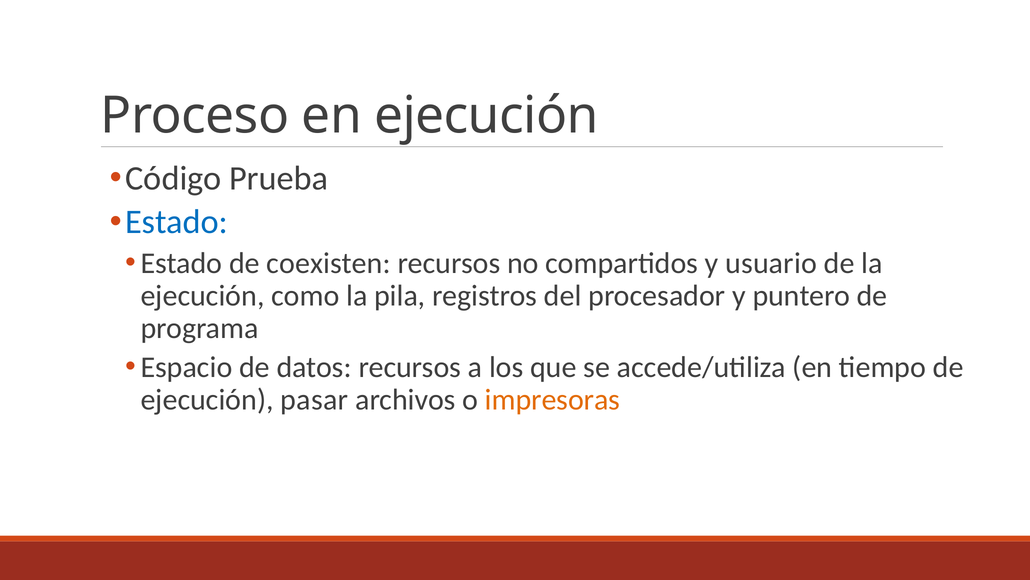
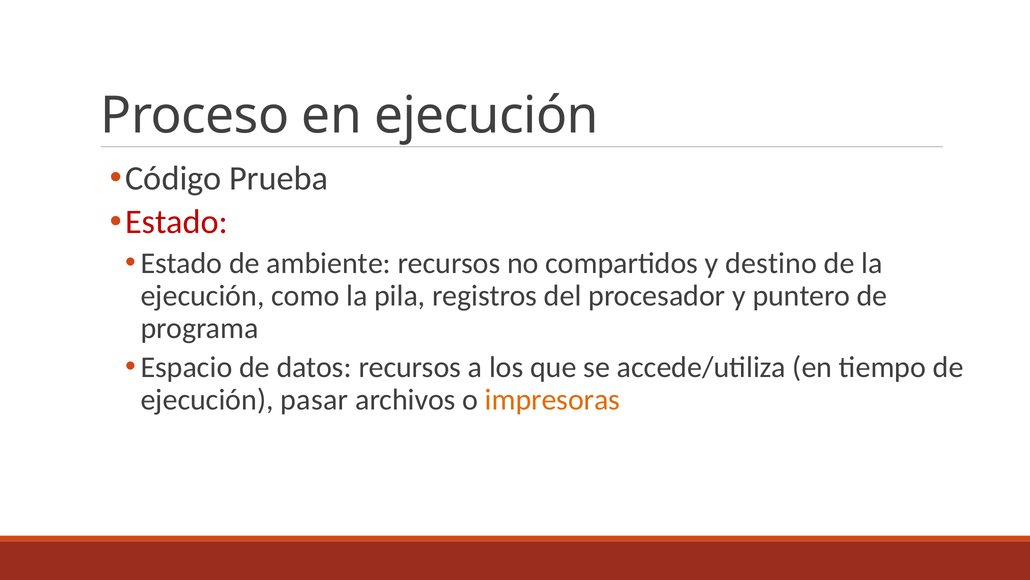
Estado at (176, 222) colour: blue -> red
coexisten: coexisten -> ambiente
usuario: usuario -> destino
